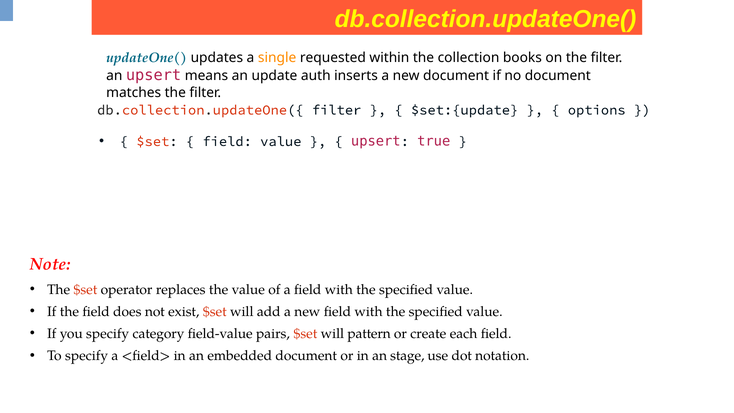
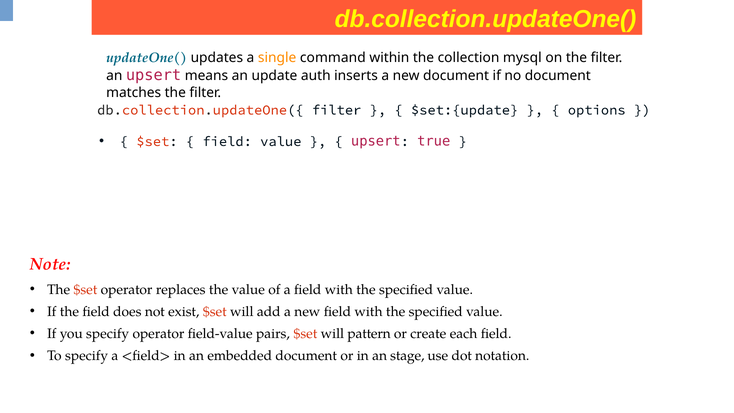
requested: requested -> command
books: books -> mysql
specify category: category -> operator
